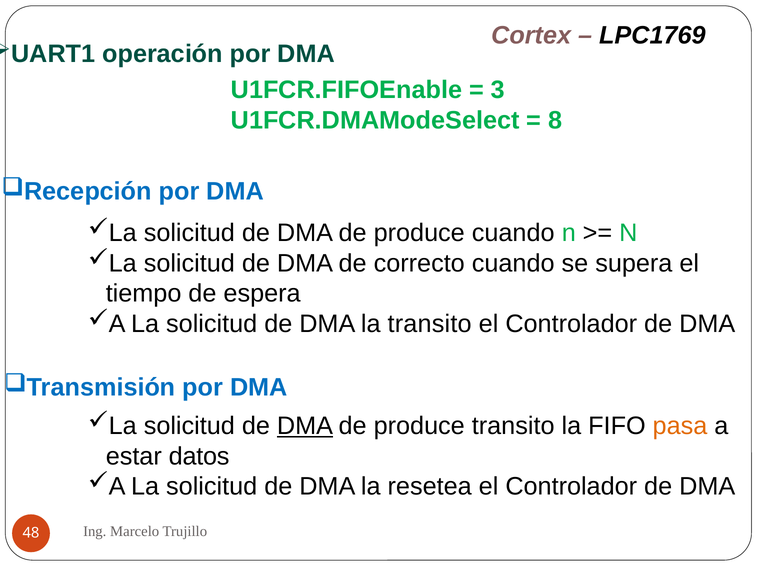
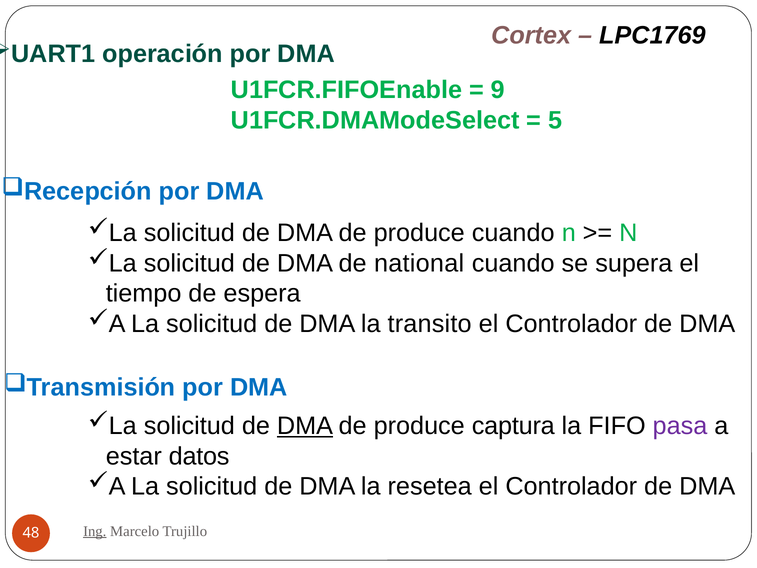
3: 3 -> 9
8: 8 -> 5
correcto: correcto -> national
produce transito: transito -> captura
pasa colour: orange -> purple
Ing underline: none -> present
